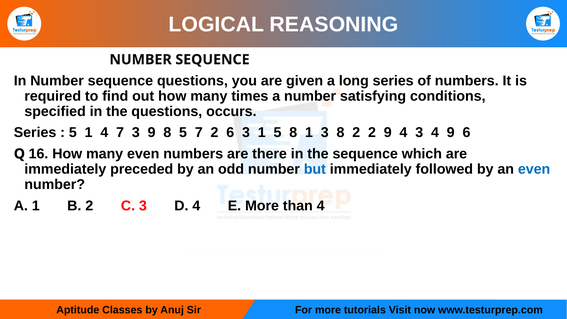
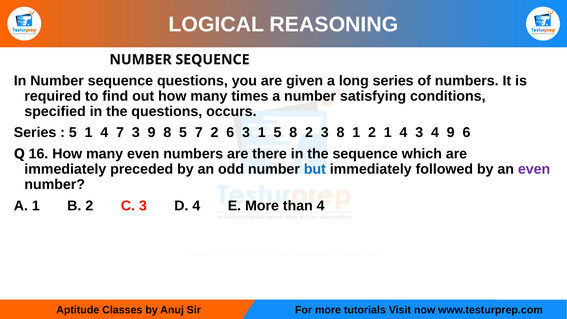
8 1: 1 -> 2
8 2: 2 -> 1
2 9: 9 -> 1
even at (534, 169) colour: blue -> purple
